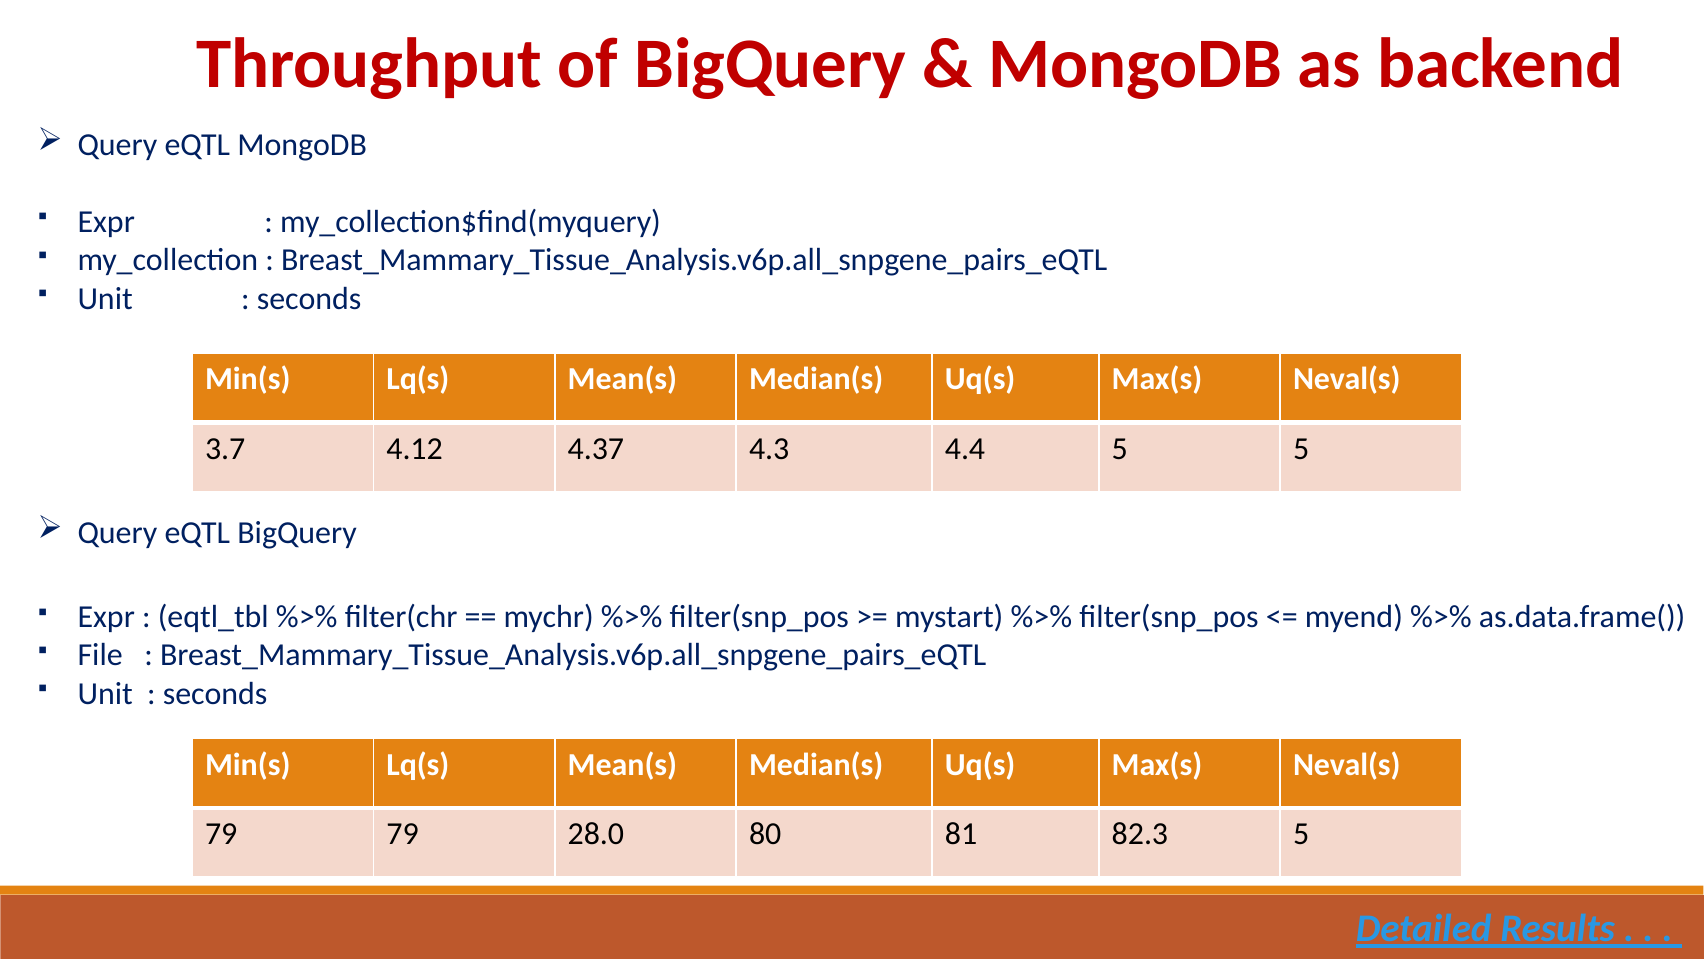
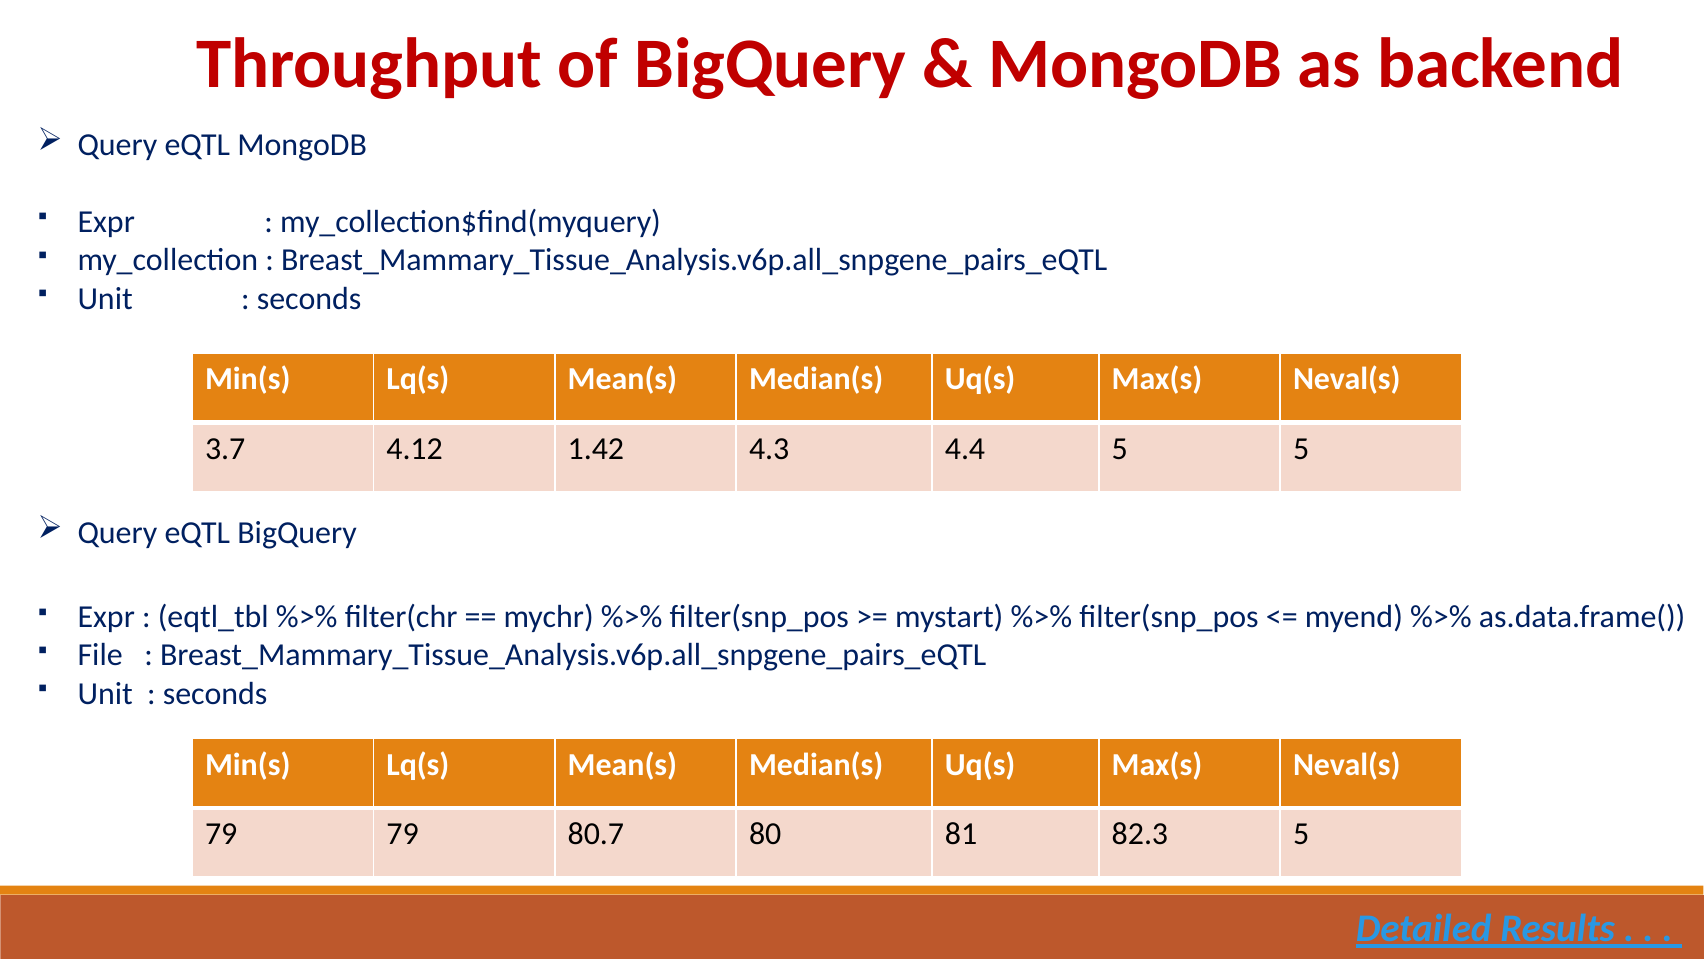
4.37: 4.37 -> 1.42
28.0: 28.0 -> 80.7
